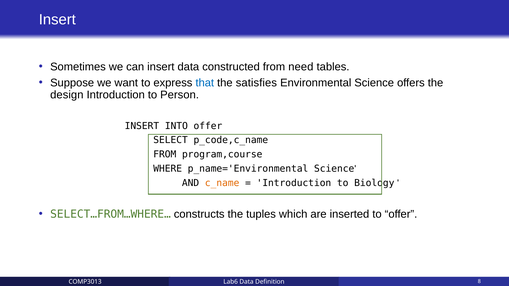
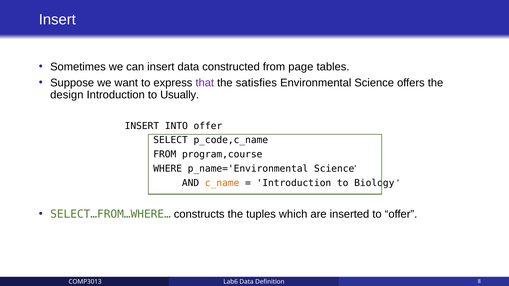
need: need -> page
that colour: blue -> purple
Person: Person -> Usually
